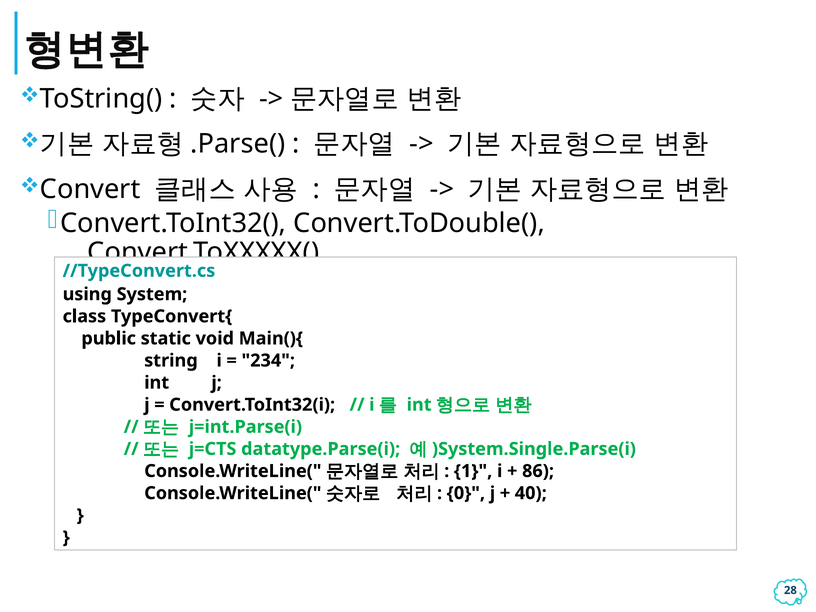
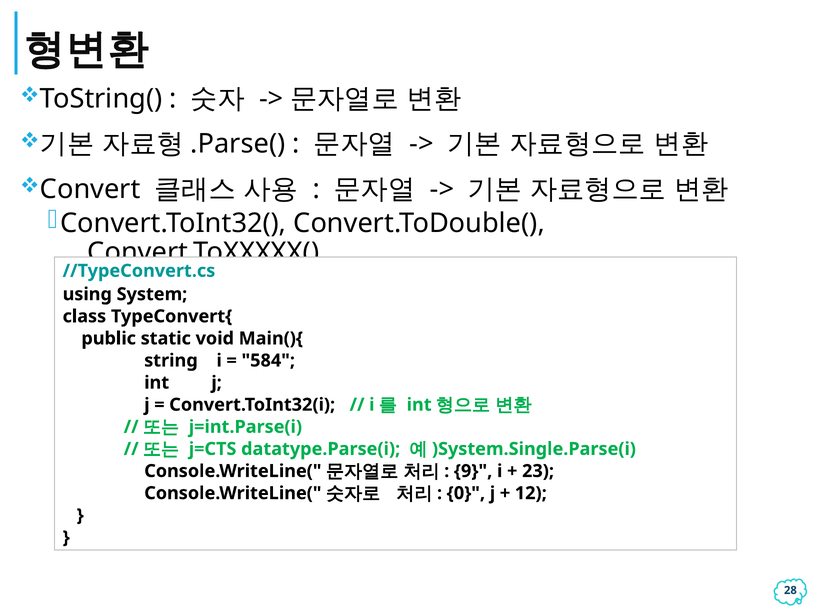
234: 234 -> 584
1: 1 -> 9
86: 86 -> 23
40: 40 -> 12
